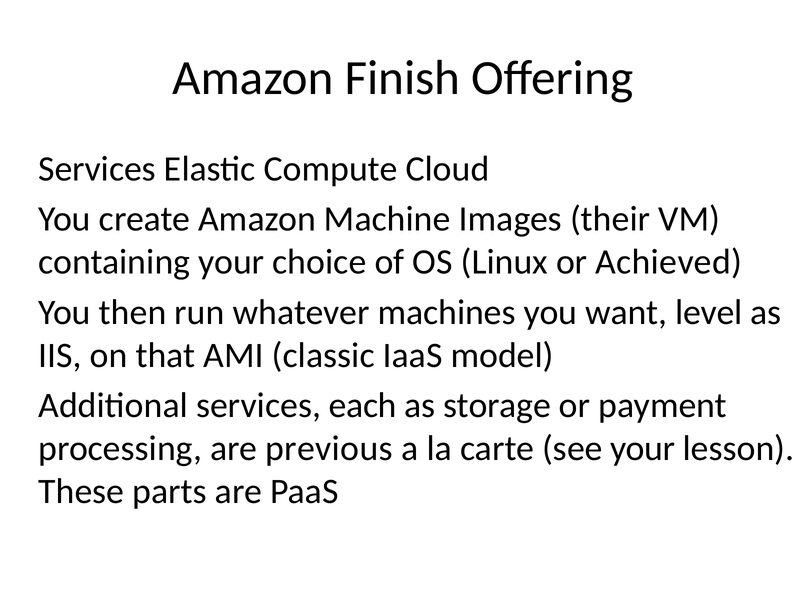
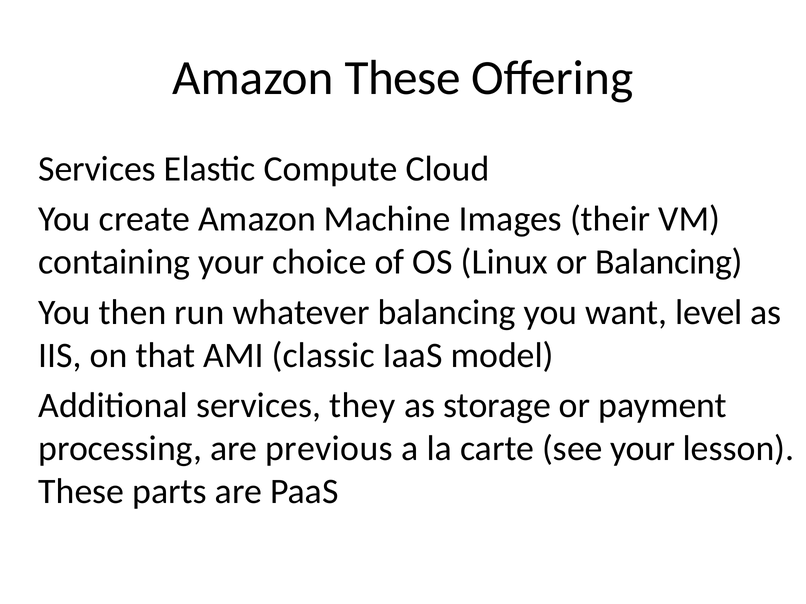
Amazon Finish: Finish -> These
or Achieved: Achieved -> Balancing
whatever machines: machines -> balancing
each: each -> they
